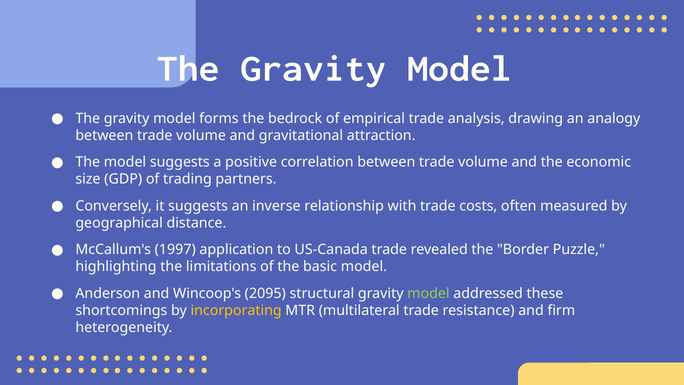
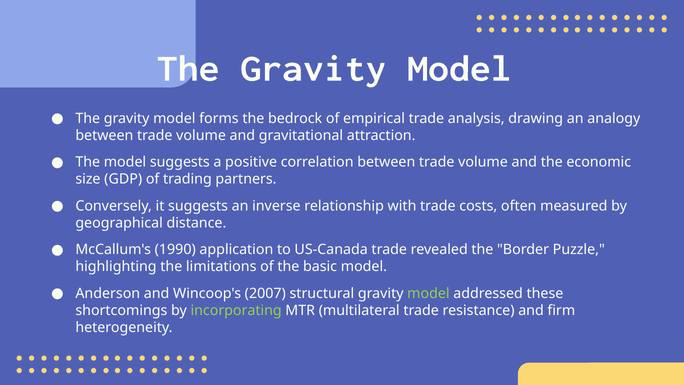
1997: 1997 -> 1990
2095: 2095 -> 2007
incorporating colour: yellow -> light green
